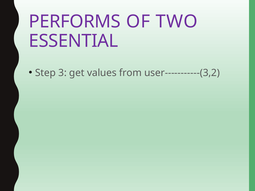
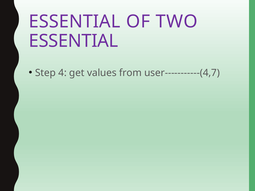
PERFORMS at (75, 22): PERFORMS -> ESSENTIAL
3: 3 -> 4
user-----------(3,2: user-----------(3,2 -> user-----------(4,7
